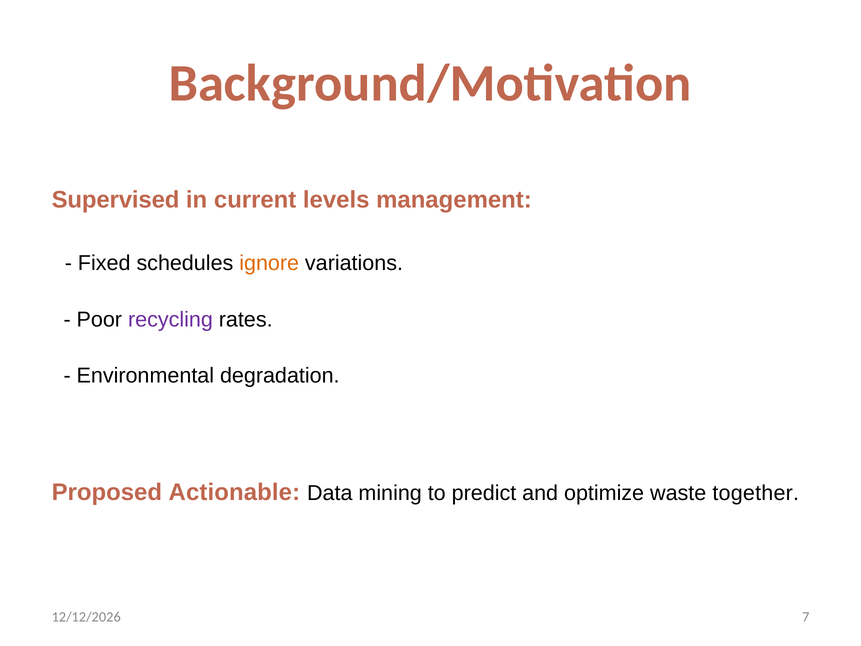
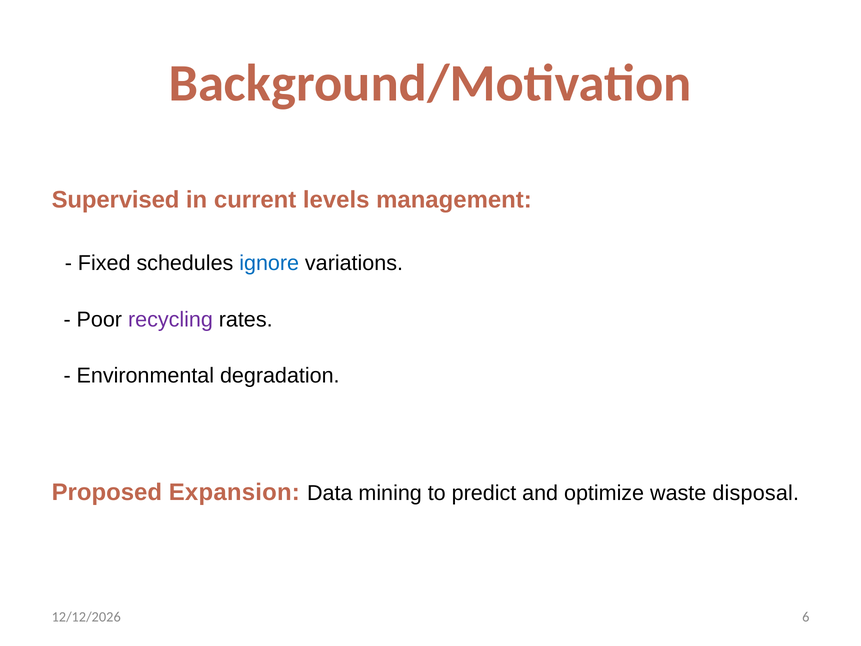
ignore colour: orange -> blue
Actionable: Actionable -> Expansion
together: together -> disposal
7: 7 -> 6
